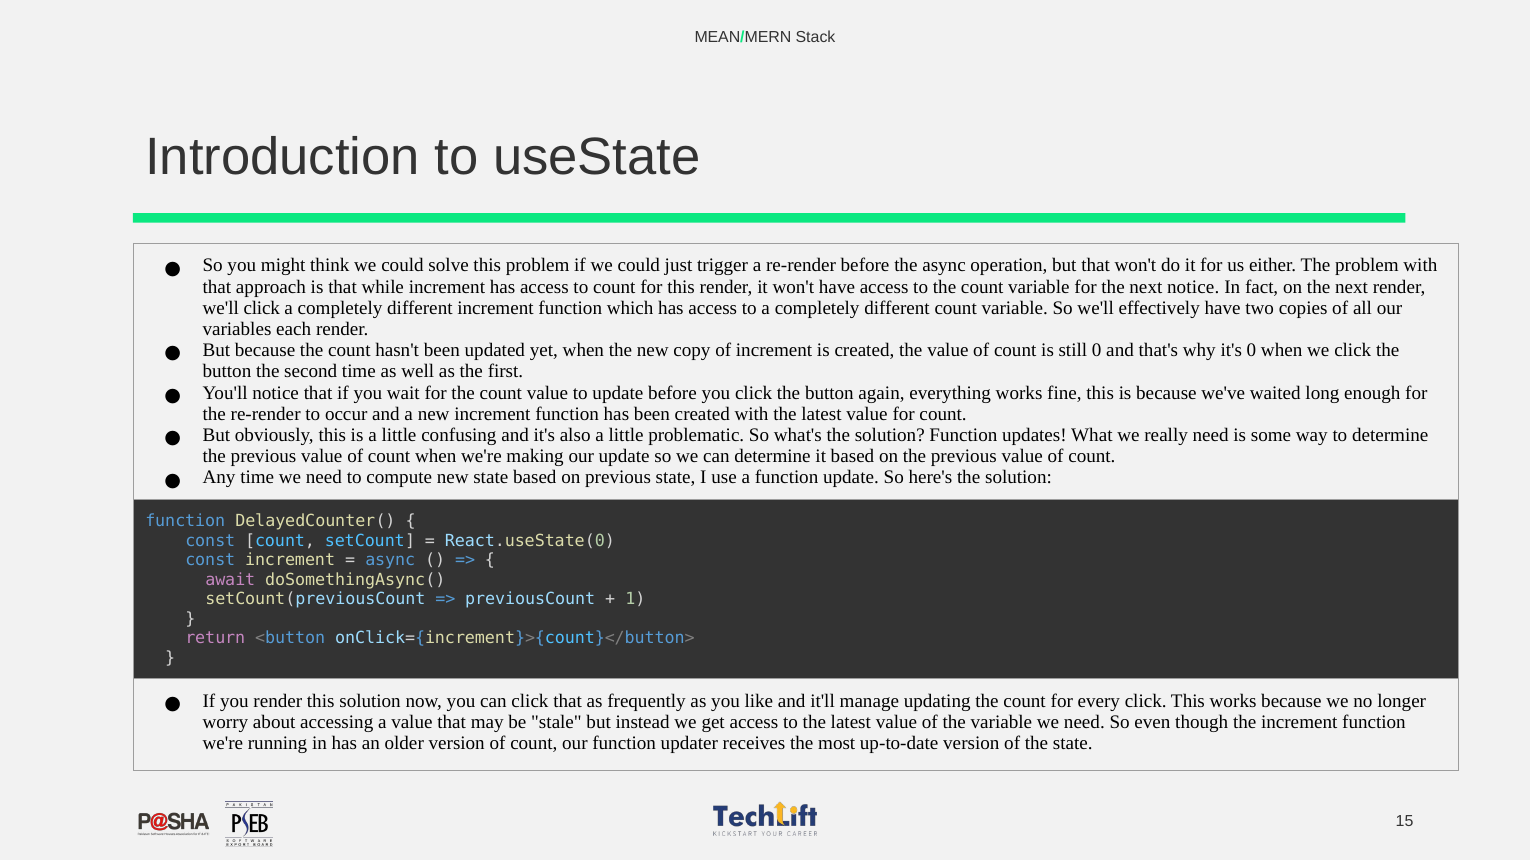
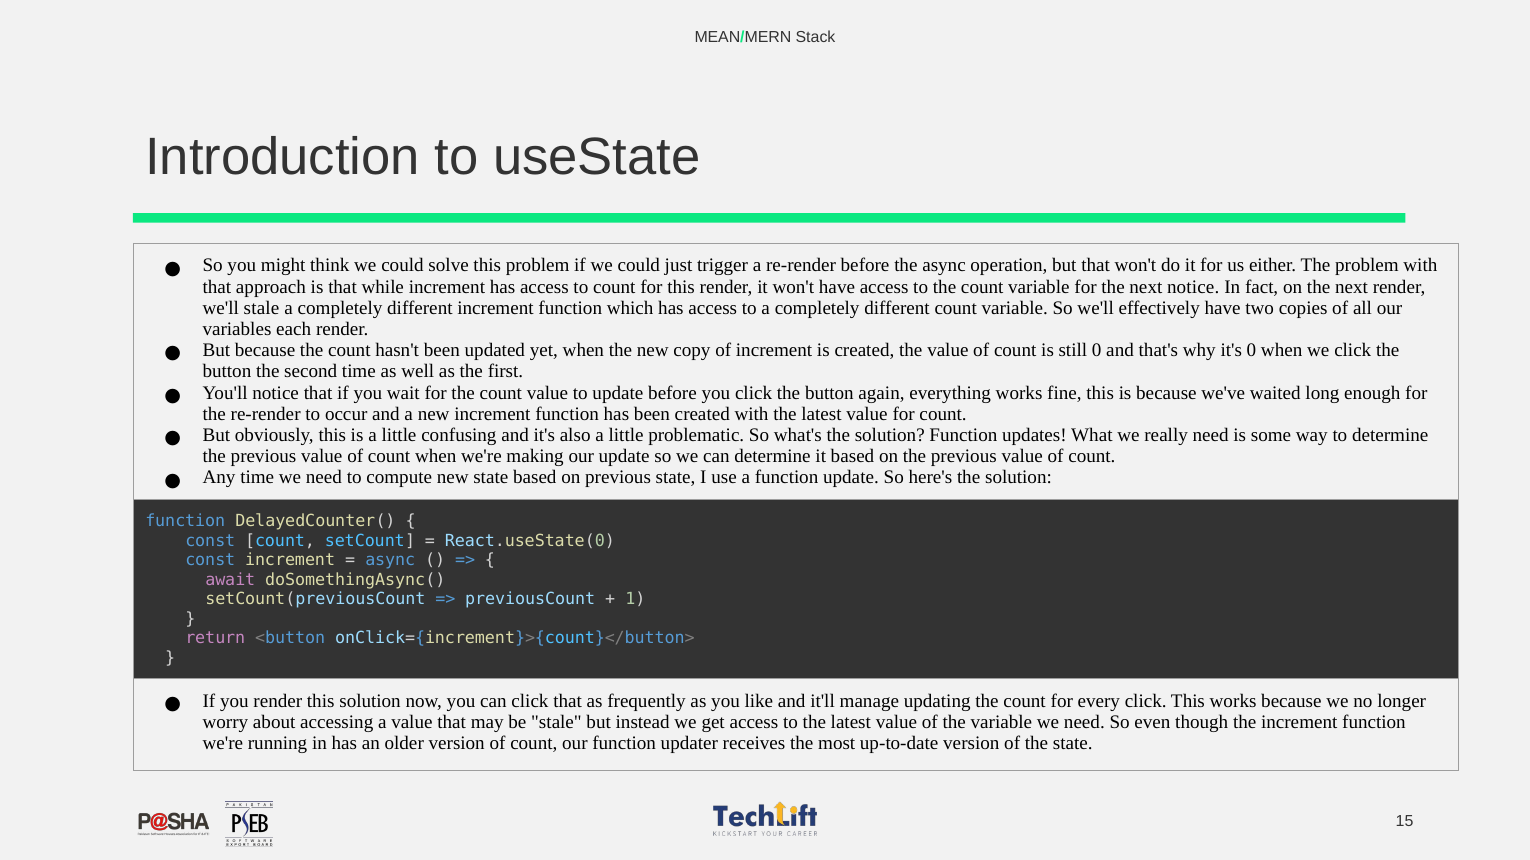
we'll click: click -> stale
